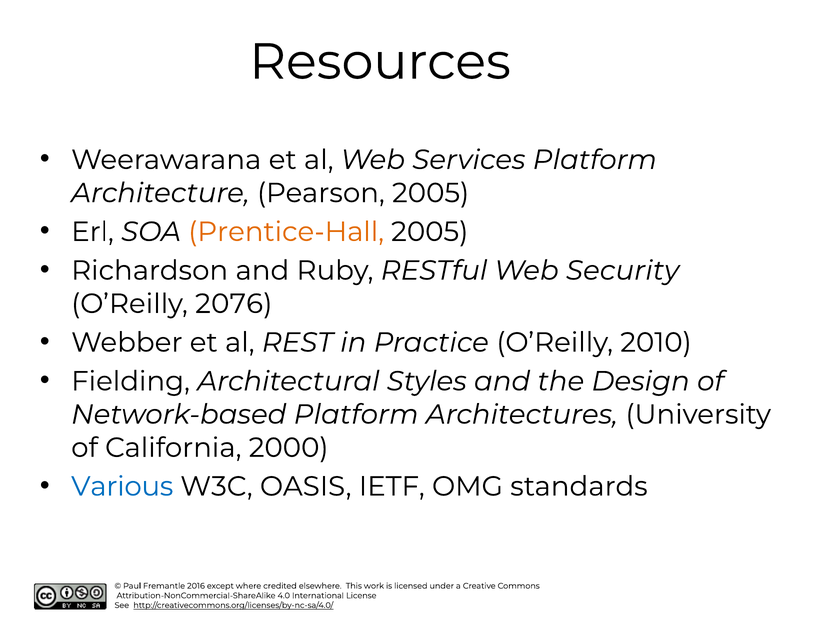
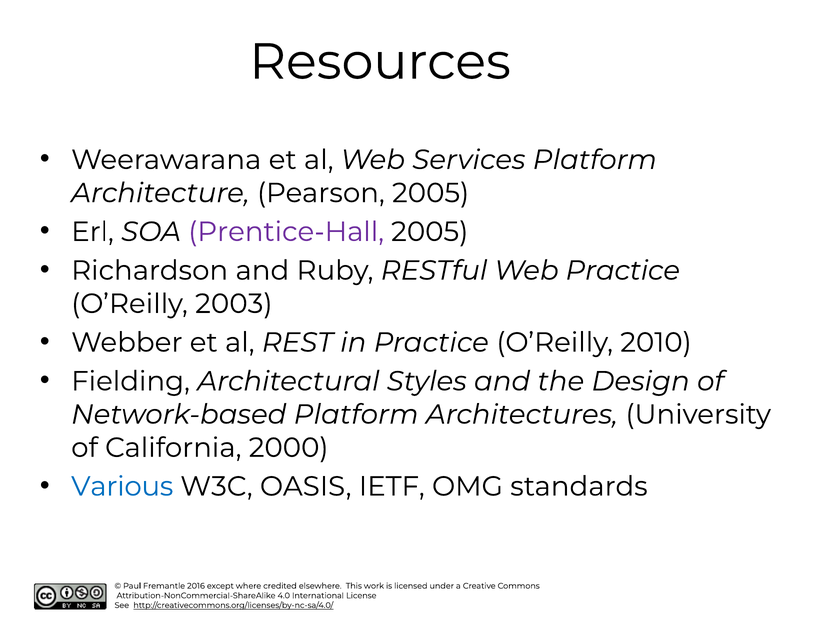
Prentice-Hall colour: orange -> purple
Web Security: Security -> Practice
2076: 2076 -> 2003
